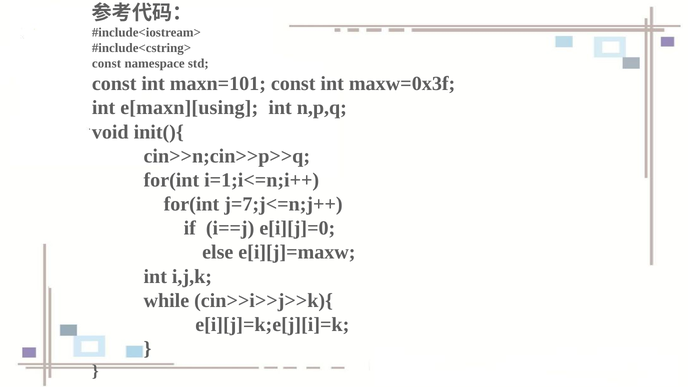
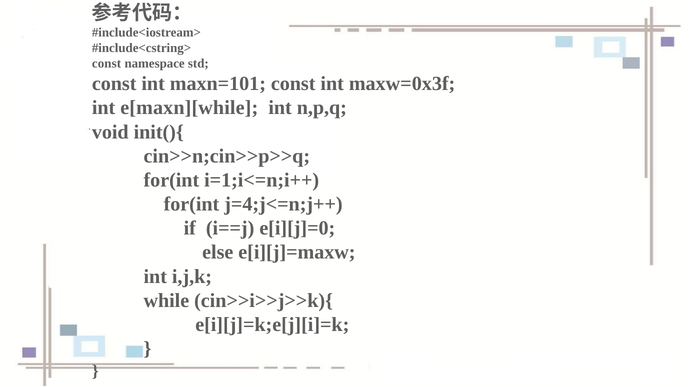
e[maxn][using: e[maxn][using -> e[maxn][while
j=7;j<=n;j++: j=7;j<=n;j++ -> j=4;j<=n;j++
